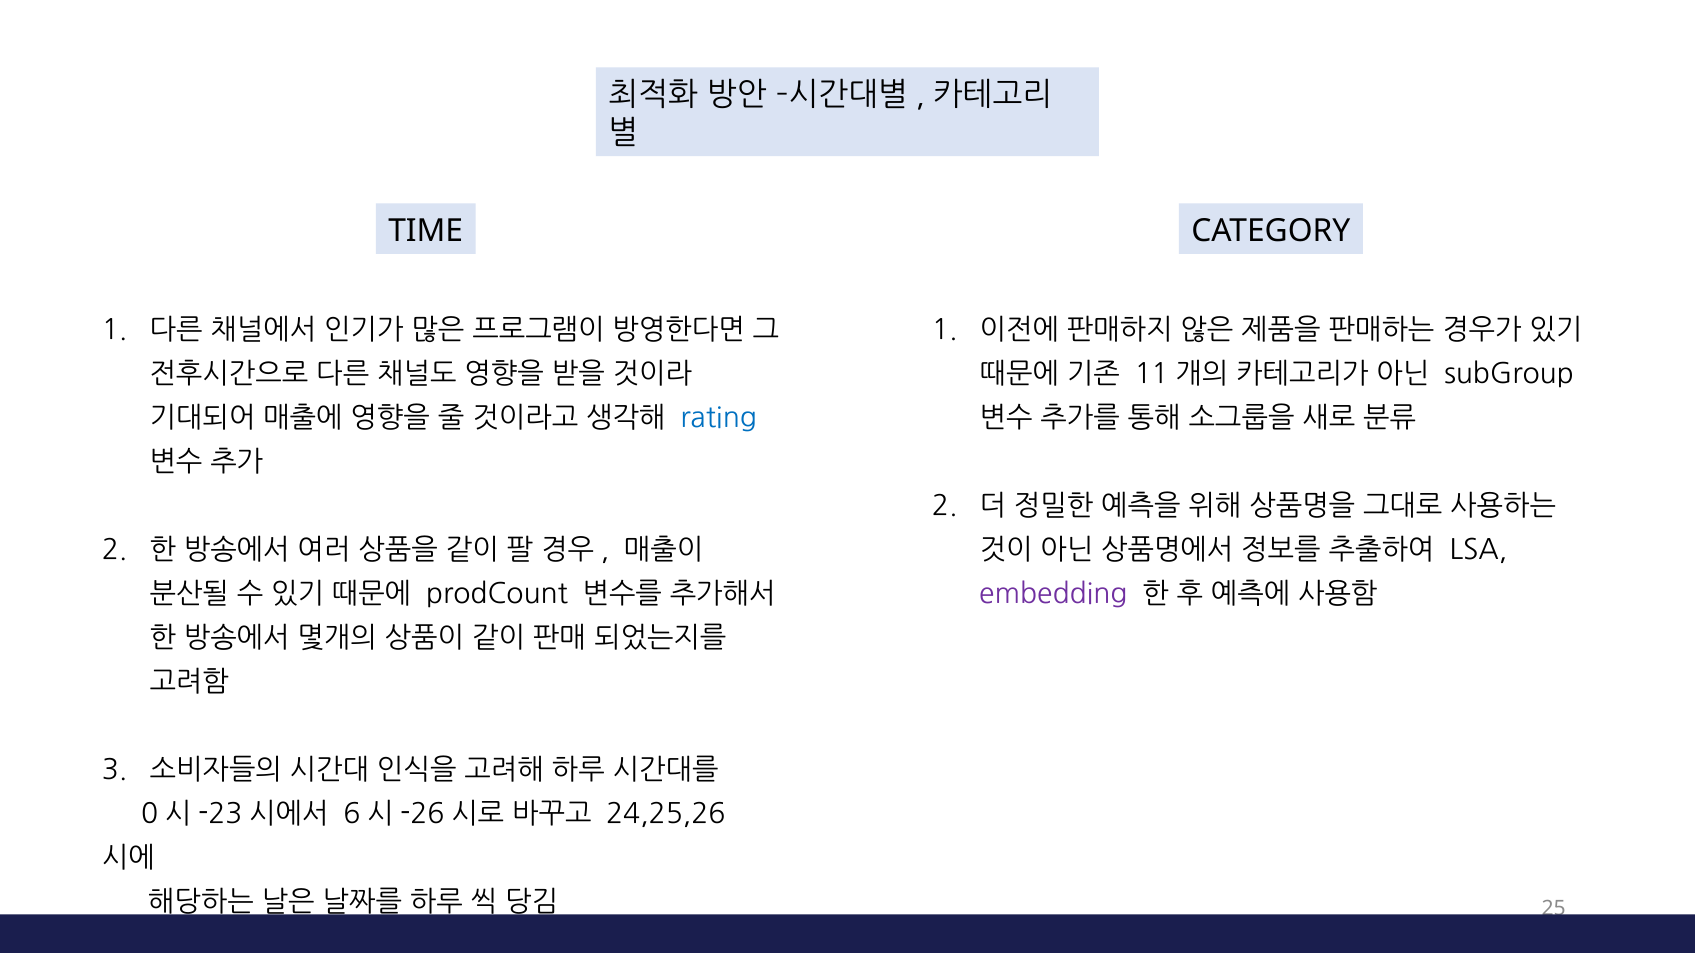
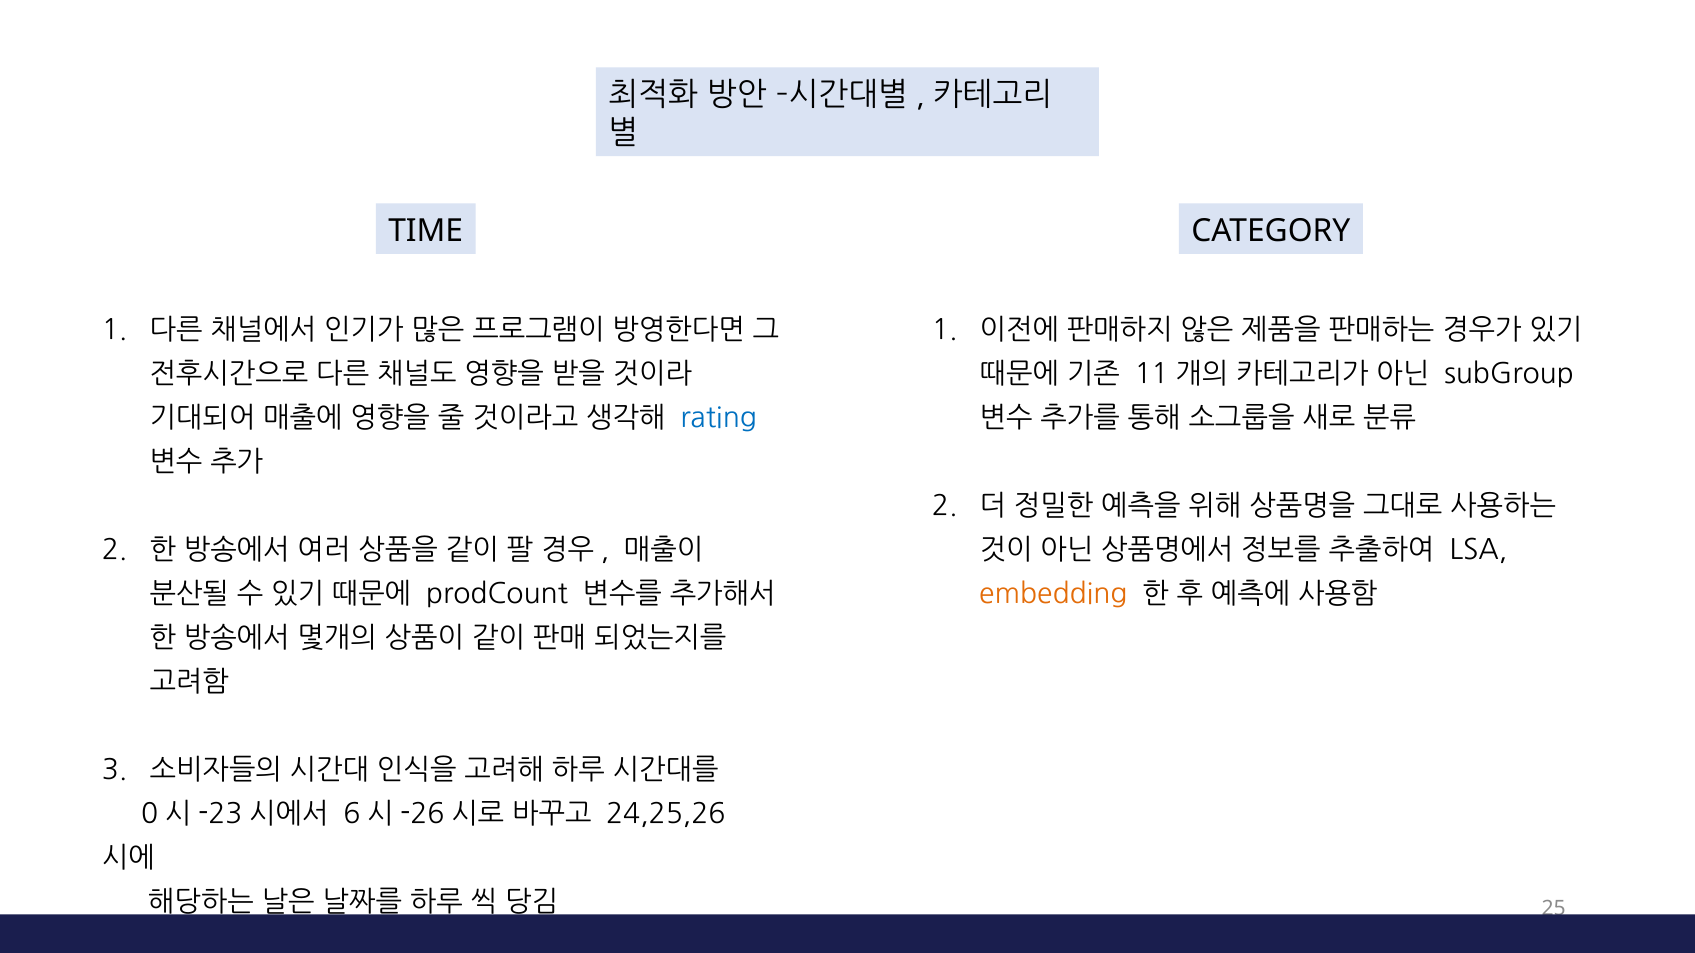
embedding colour: purple -> orange
